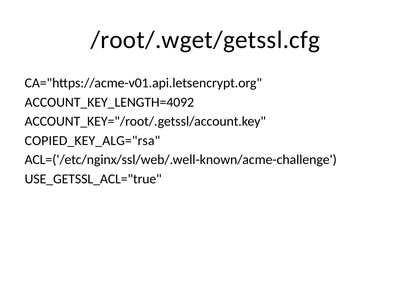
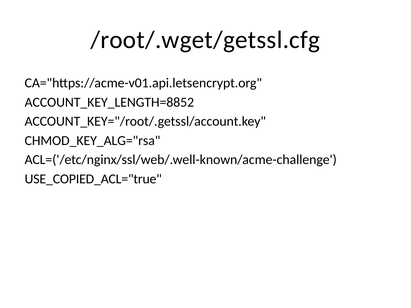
ACCOUNT_KEY_LENGTH=4092: ACCOUNT_KEY_LENGTH=4092 -> ACCOUNT_KEY_LENGTH=8852
COPIED_KEY_ALG="rsa: COPIED_KEY_ALG="rsa -> CHMOD_KEY_ALG="rsa
USE_GETSSL_ACL="true: USE_GETSSL_ACL="true -> USE_COPIED_ACL="true
